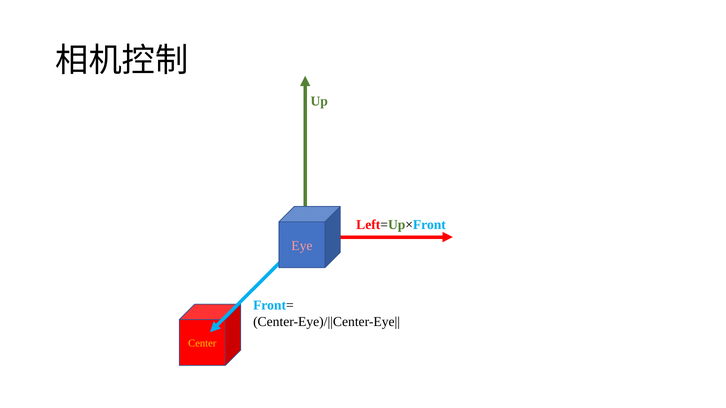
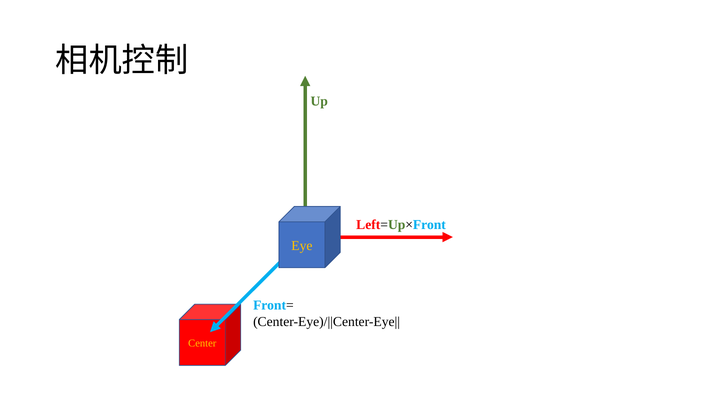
Eye colour: pink -> yellow
